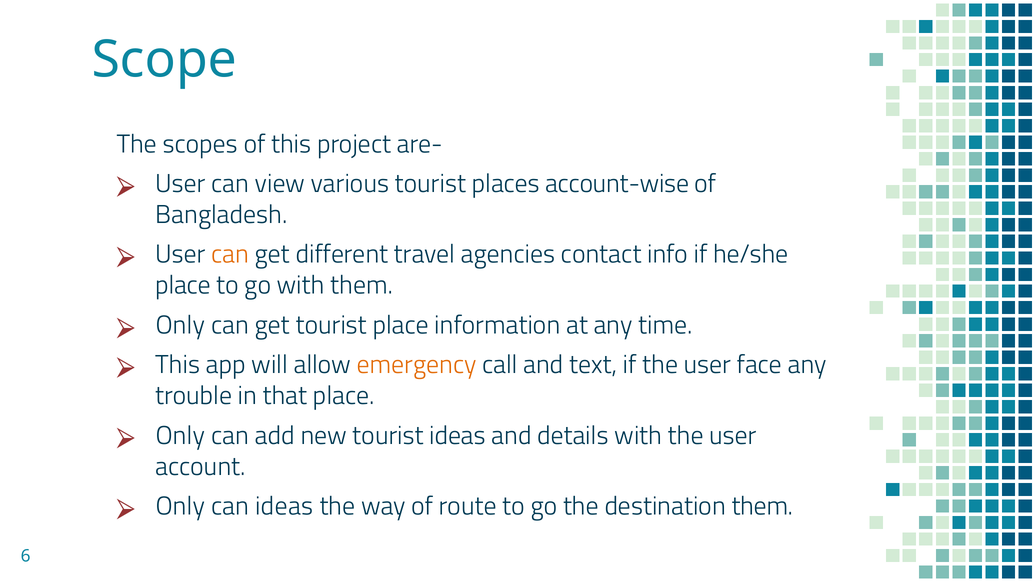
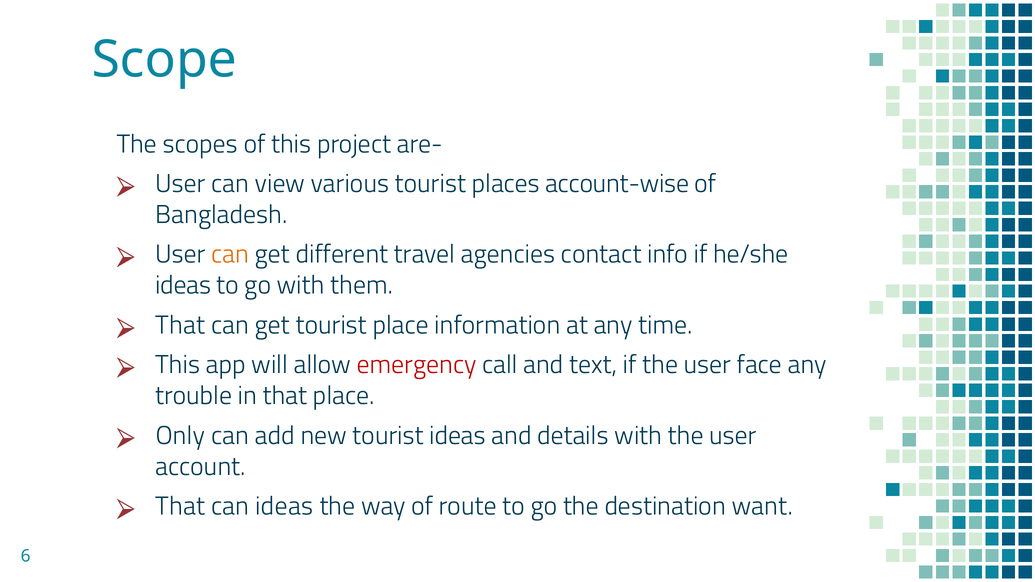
place at (183, 286): place -> ideas
Only at (180, 325): Only -> That
emergency colour: orange -> red
Only at (180, 506): Only -> That
destination them: them -> want
